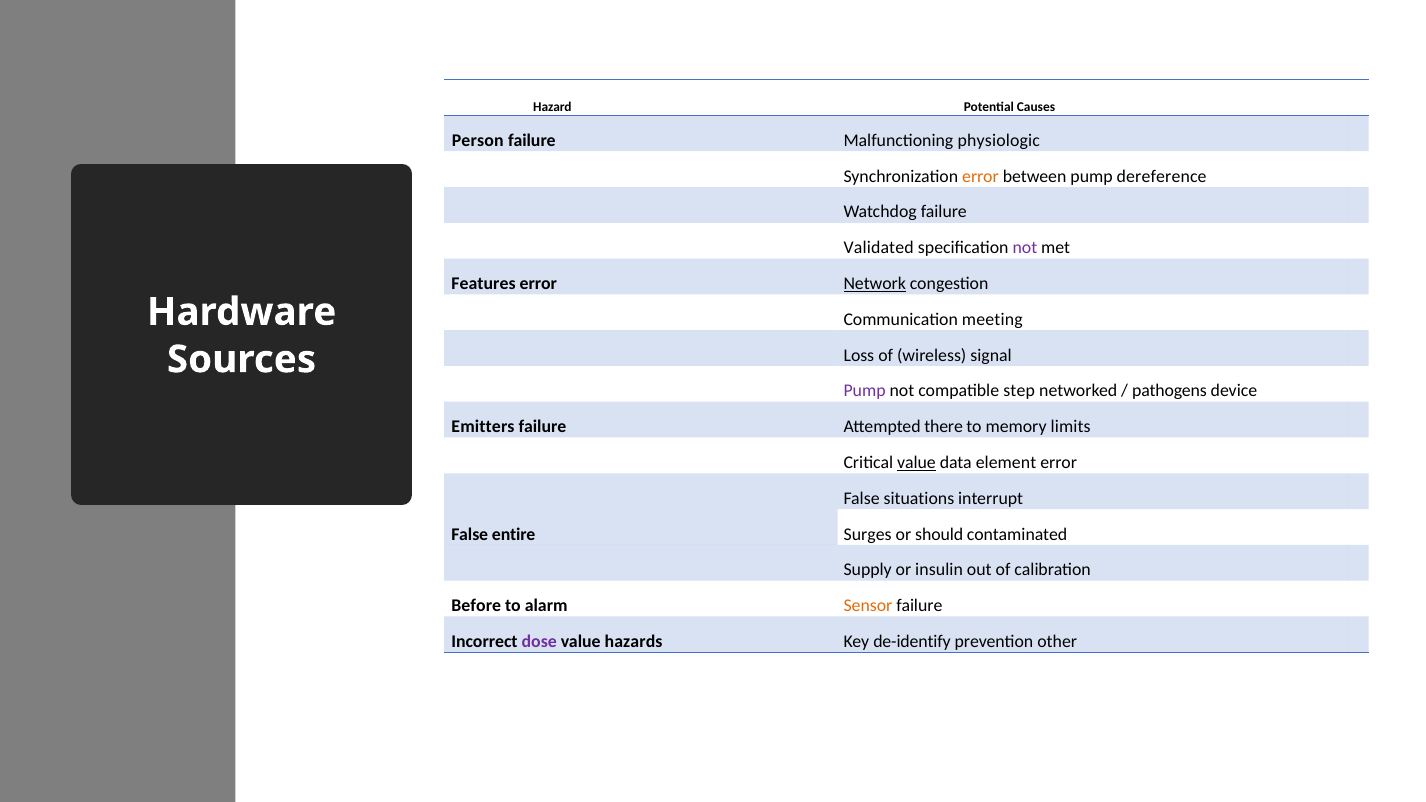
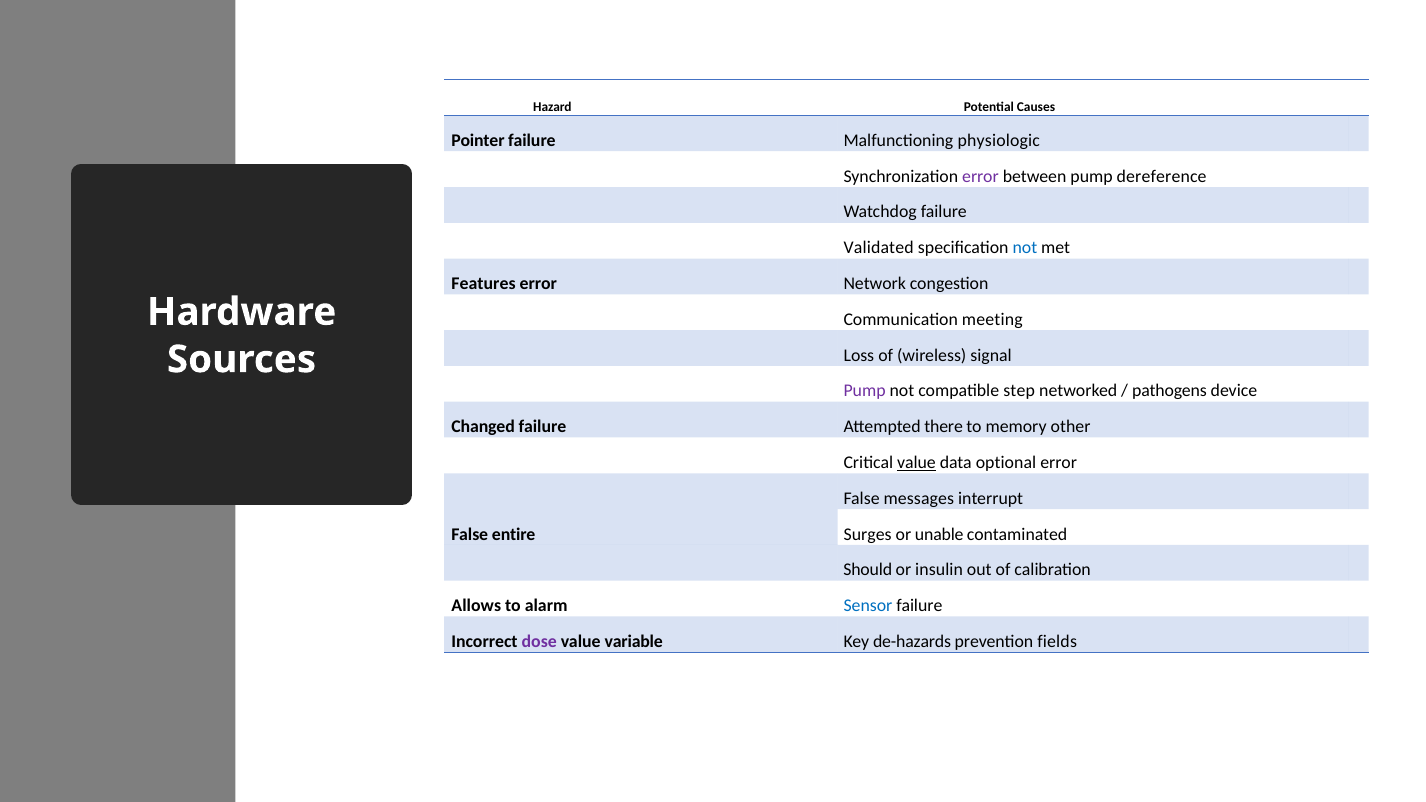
Person: Person -> Pointer
error at (980, 176) colour: orange -> purple
not at (1025, 248) colour: purple -> blue
Network underline: present -> none
Emitters: Emitters -> Changed
limits: limits -> other
element: element -> optional
situations: situations -> messages
should: should -> unable
Supply: Supply -> Should
Before: Before -> Allows
Sensor colour: orange -> blue
hazards: hazards -> variable
de-identify: de-identify -> de-hazards
other: other -> fields
